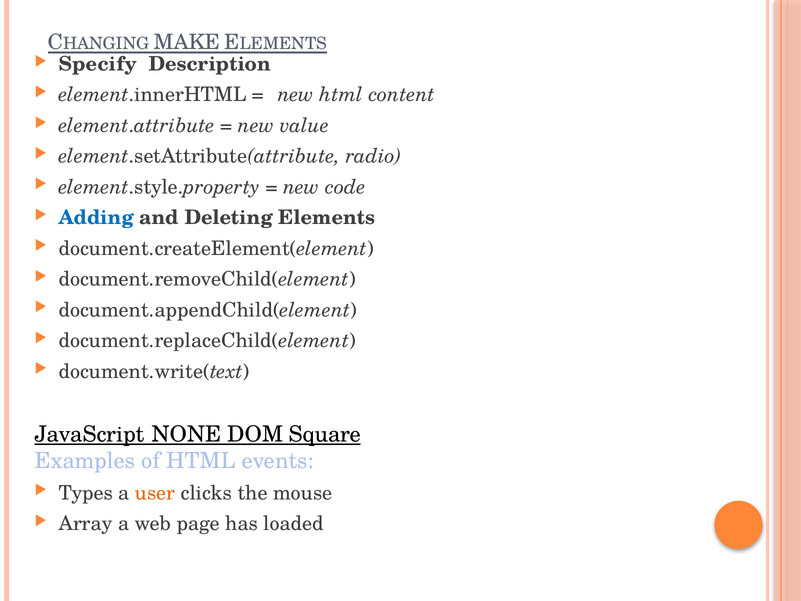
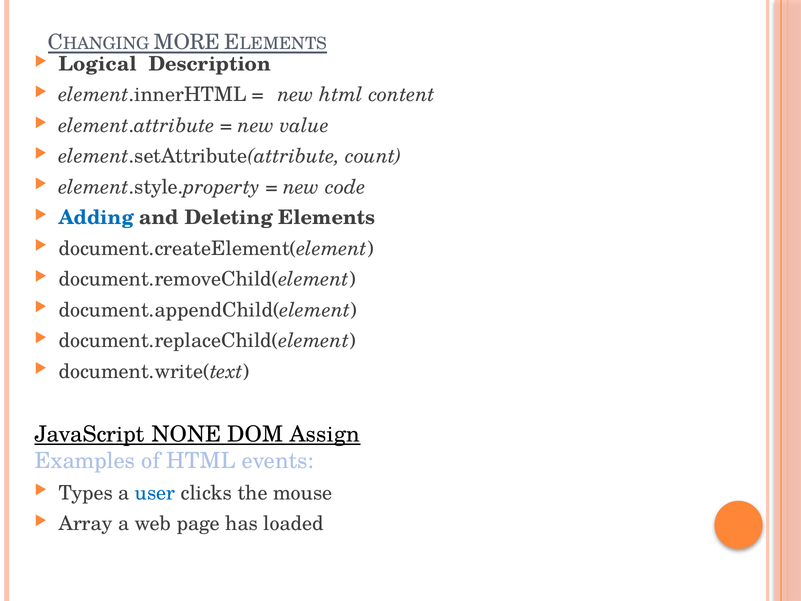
MAKE: MAKE -> MORE
Specify: Specify -> Logical
radio: radio -> count
Square: Square -> Assign
user colour: orange -> blue
